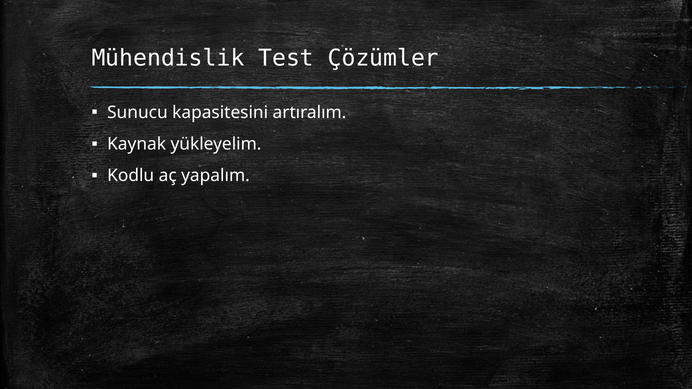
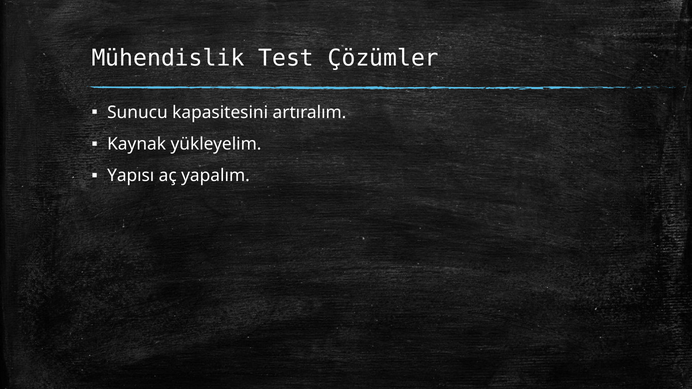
Kodlu: Kodlu -> Yapısı
